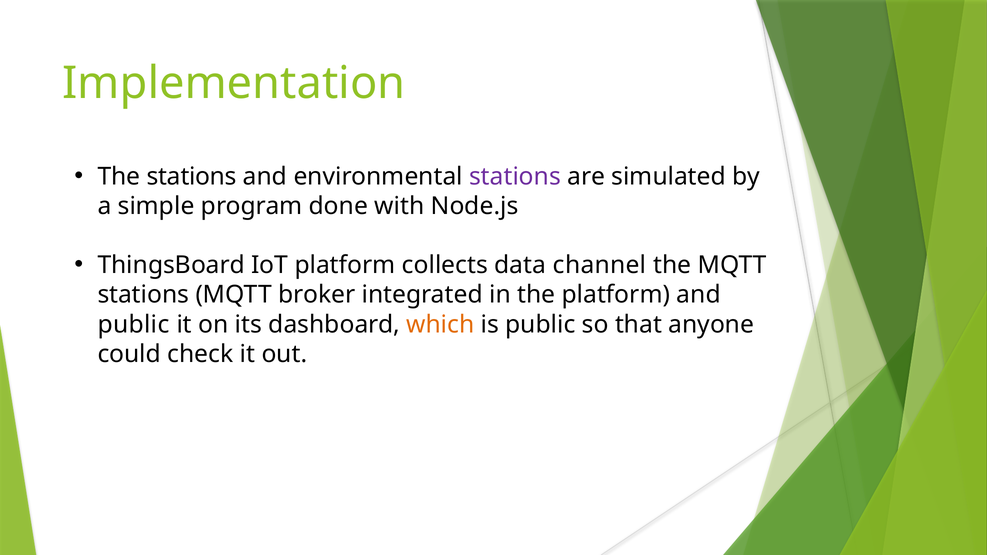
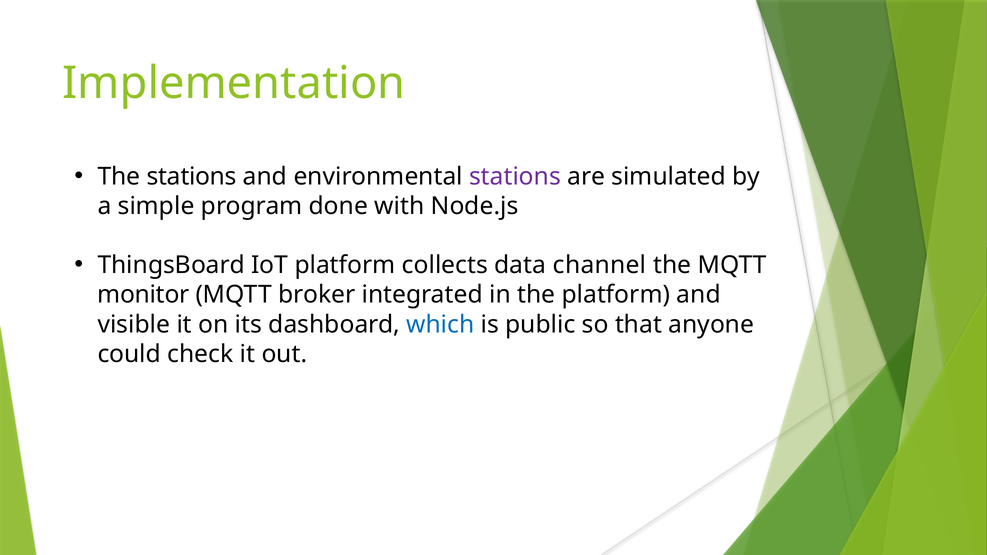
stations at (143, 295): stations -> monitor
public at (134, 324): public -> visible
which colour: orange -> blue
